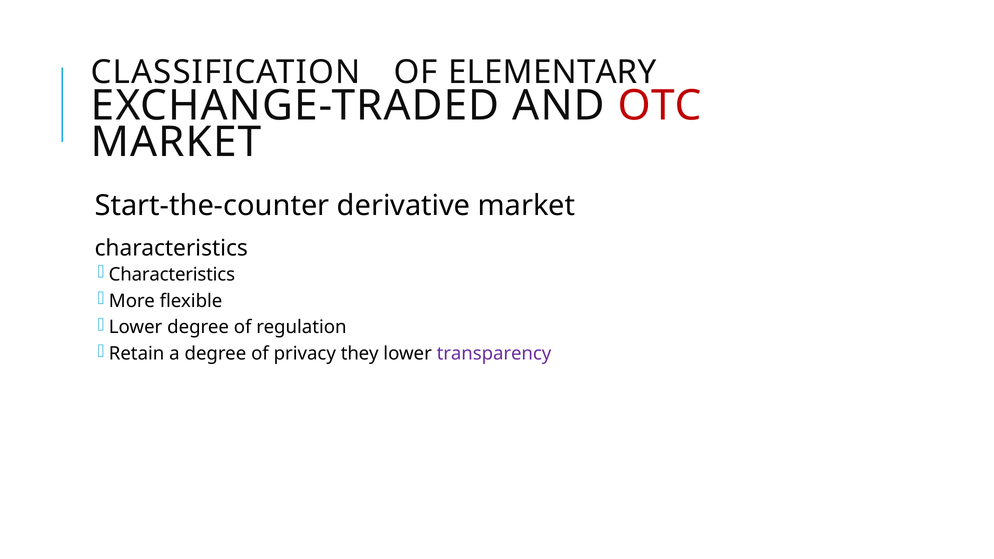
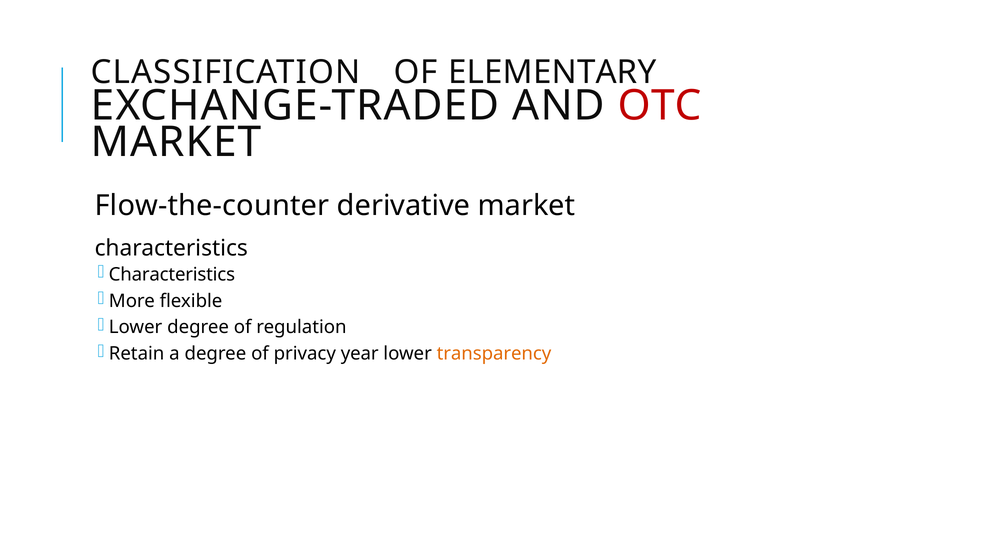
Start-the-counter: Start-the-counter -> Flow-the-counter
they: they -> year
transparency colour: purple -> orange
